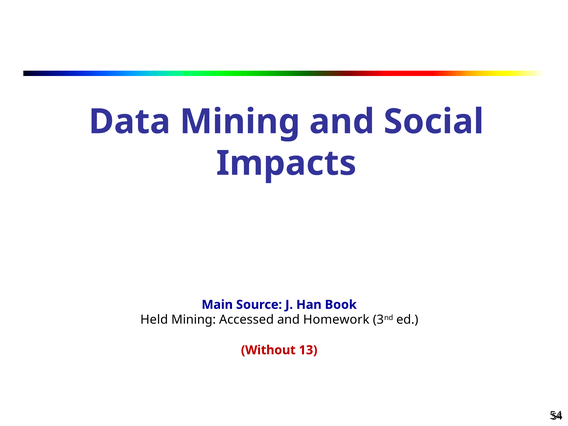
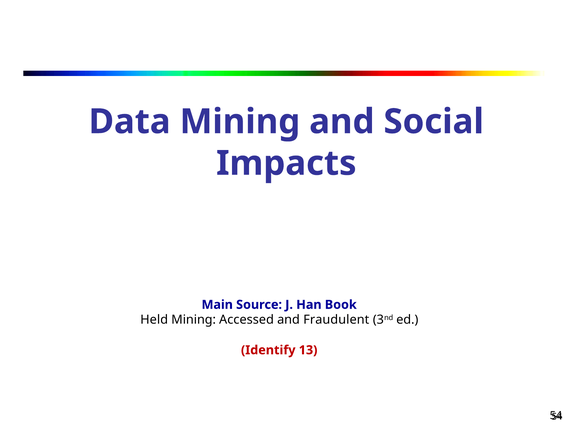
Homework: Homework -> Fraudulent
Without: Without -> Identify
